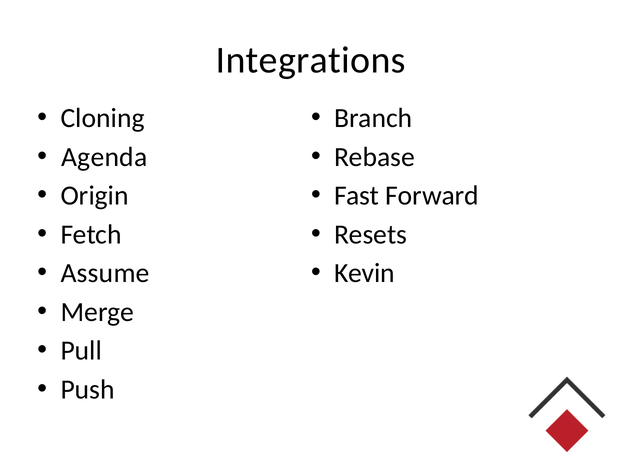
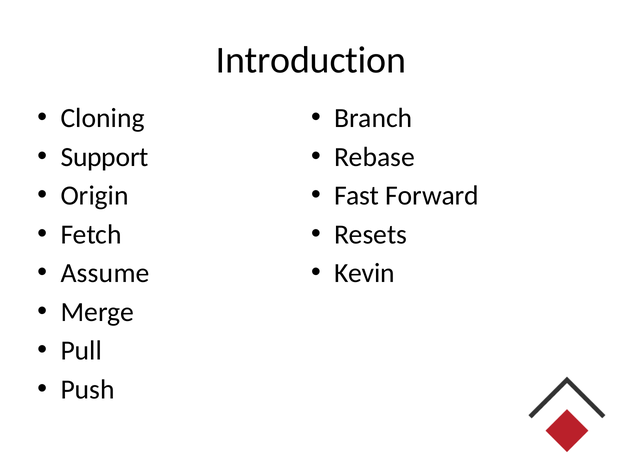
Integrations: Integrations -> Introduction
Agenda: Agenda -> Support
